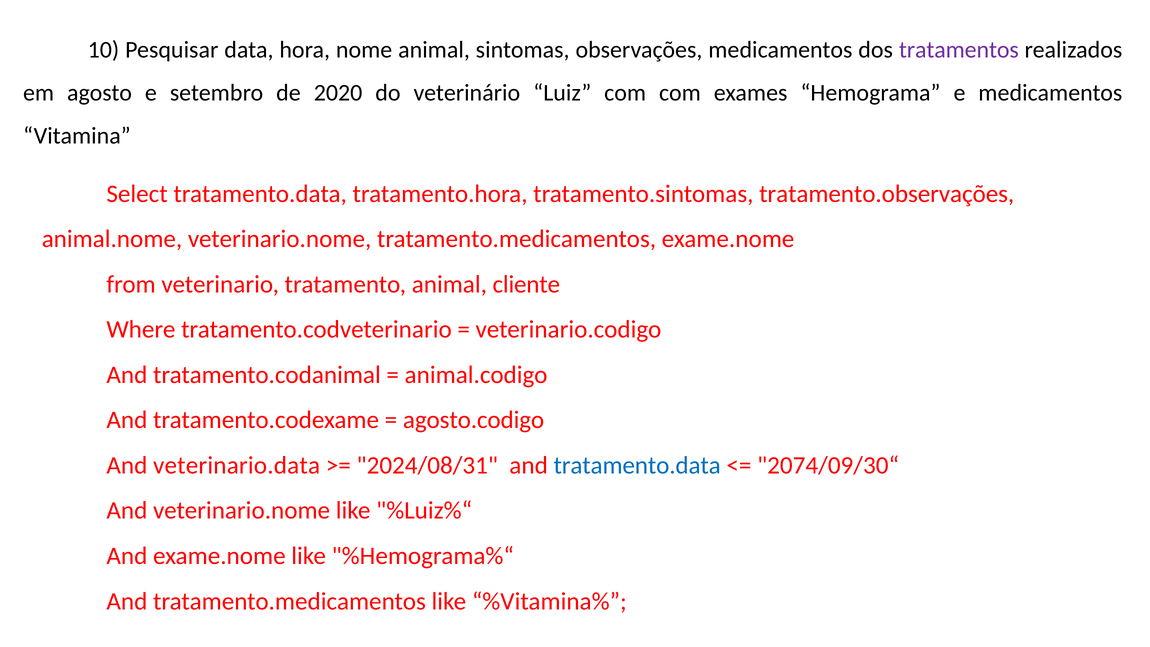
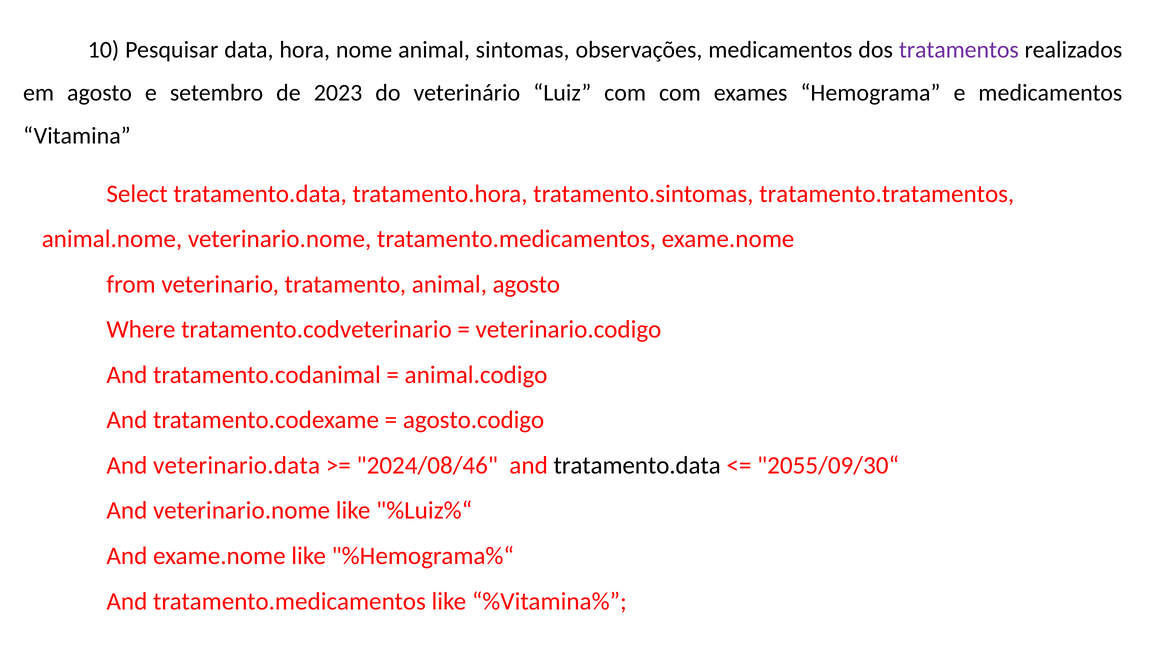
2020: 2020 -> 2023
tratamento.observações: tratamento.observações -> tratamento.tratamentos
animal cliente: cliente -> agosto
2024/08/31: 2024/08/31 -> 2024/08/46
tratamento.data at (637, 465) colour: blue -> black
2074/09/30“: 2074/09/30“ -> 2055/09/30“
